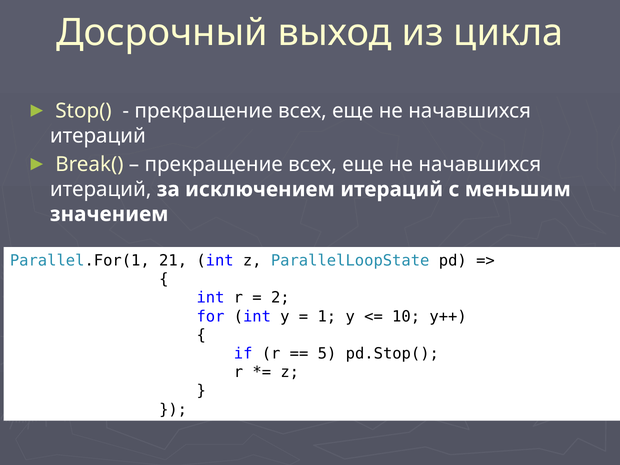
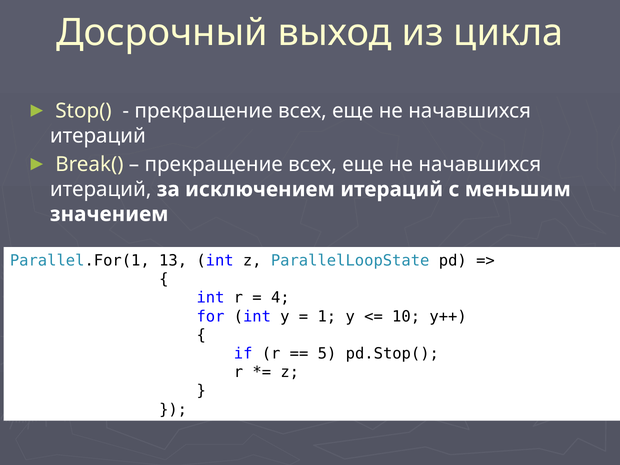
21: 21 -> 13
2: 2 -> 4
